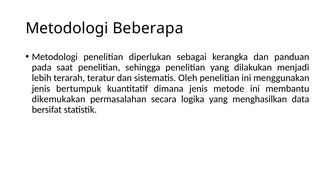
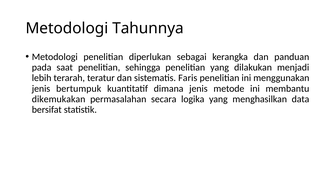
Beberapa: Beberapa -> Tahunnya
Oleh: Oleh -> Faris
